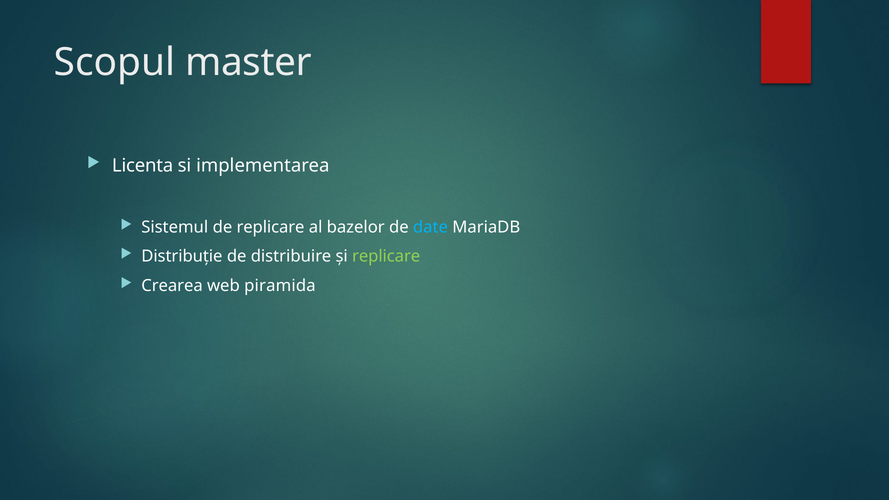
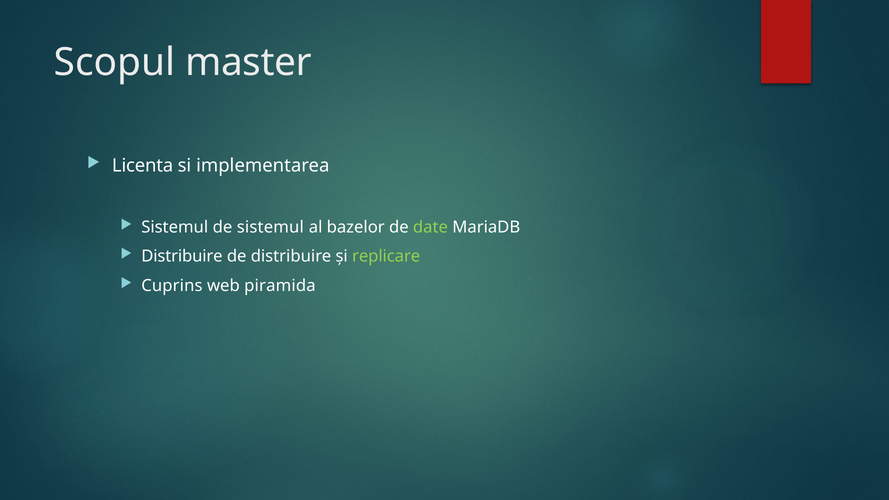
de replicare: replicare -> sistemul
date colour: light blue -> light green
Distribuție at (182, 256): Distribuție -> Distribuire
Crearea: Crearea -> Cuprins
